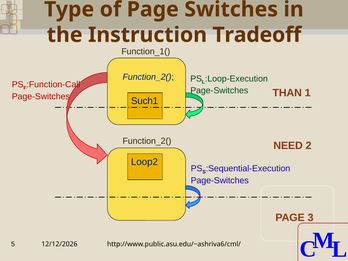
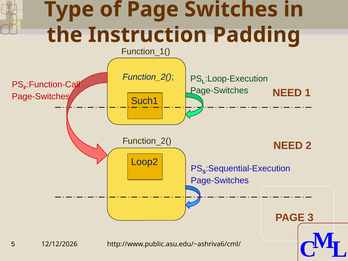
Tradeoff: Tradeoff -> Padding
THAN at (287, 93): THAN -> NEED
